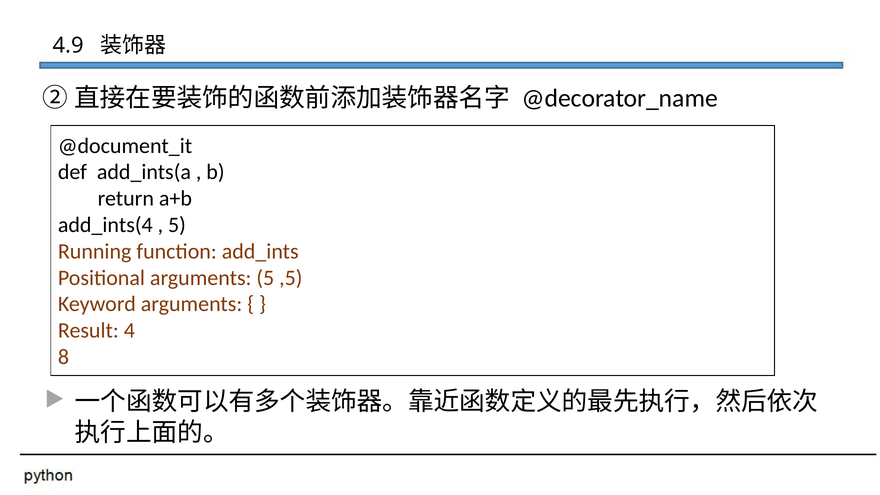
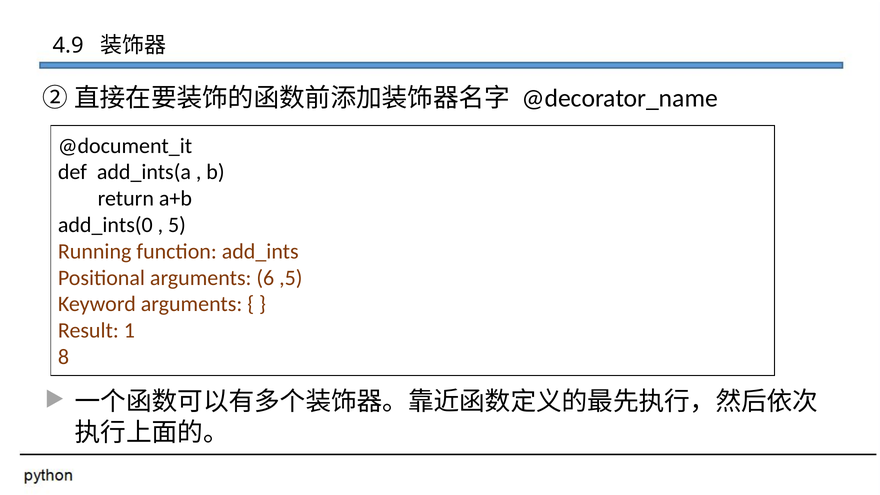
add_ints(4: add_ints(4 -> add_ints(0
arguments 5: 5 -> 6
4: 4 -> 1
